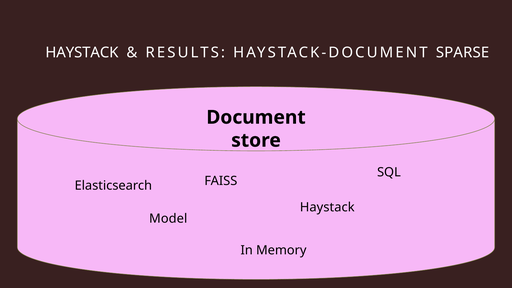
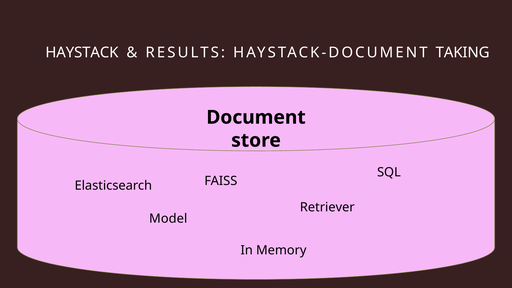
SPARSE: SPARSE -> TAKING
Haystack at (327, 207): Haystack -> Retriever
